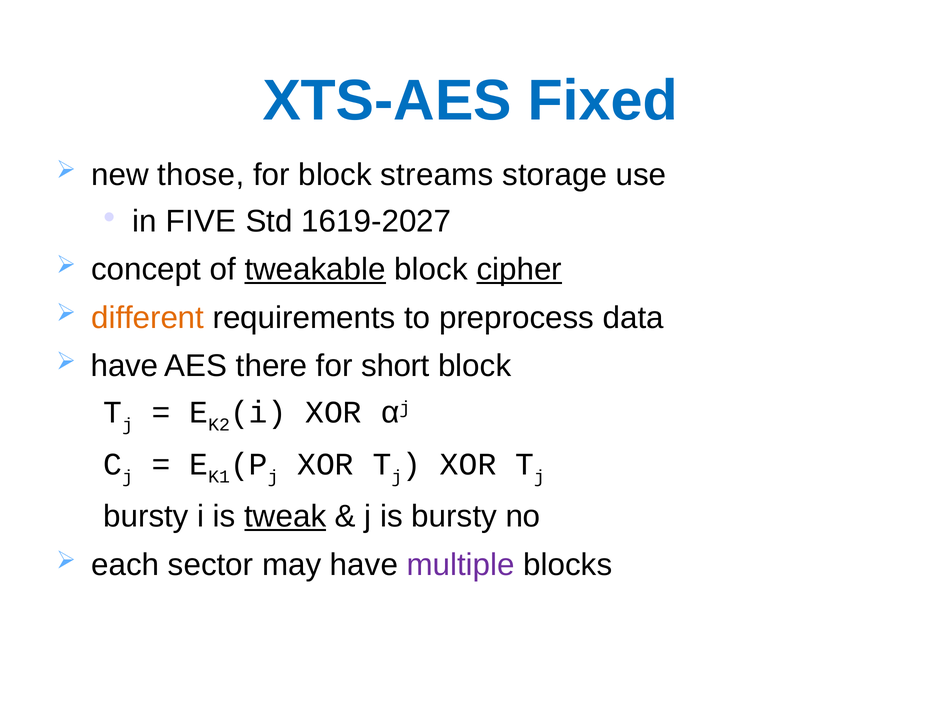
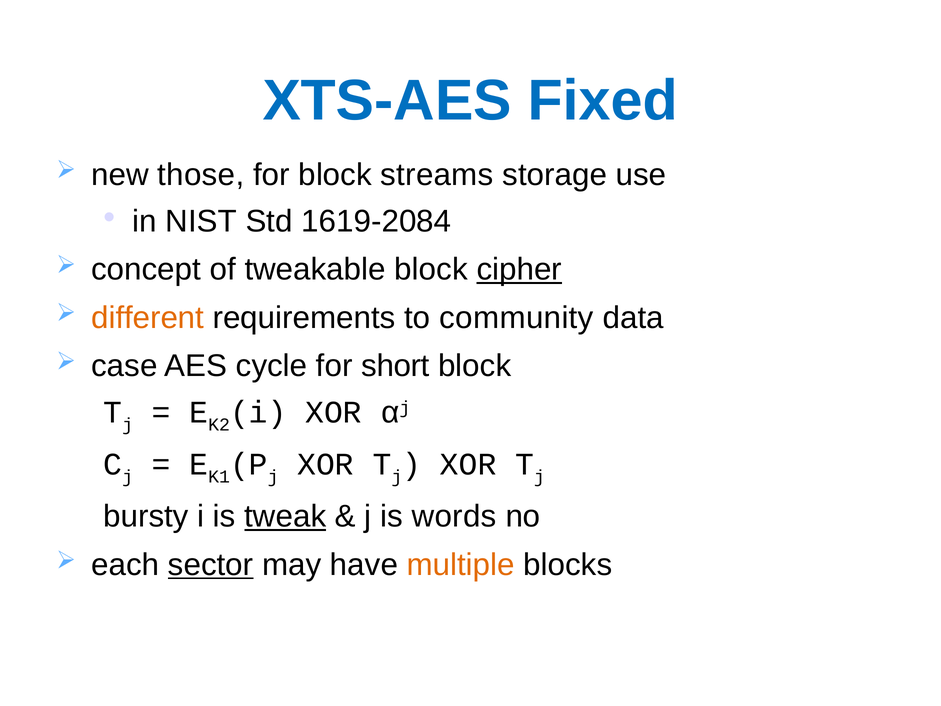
FIVE: FIVE -> NIST
1619-2027: 1619-2027 -> 1619-2084
tweakable underline: present -> none
preprocess: preprocess -> community
have at (125, 366): have -> case
there: there -> cycle
is bursty: bursty -> words
sector underline: none -> present
multiple colour: purple -> orange
